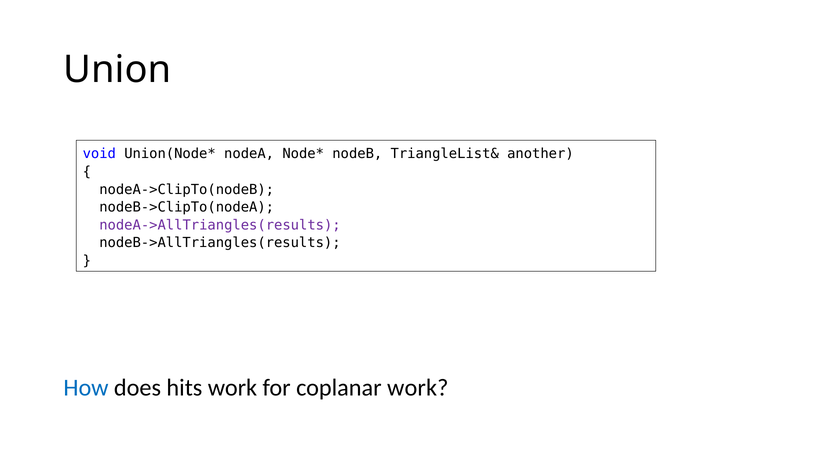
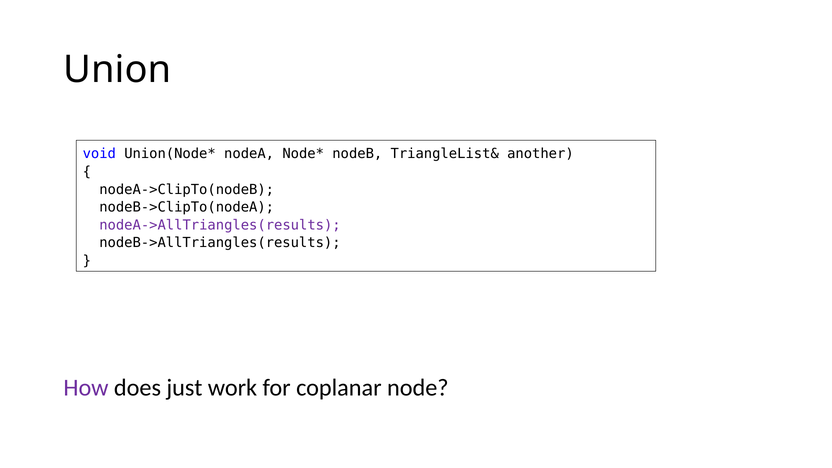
How colour: blue -> purple
hits: hits -> just
coplanar work: work -> node
